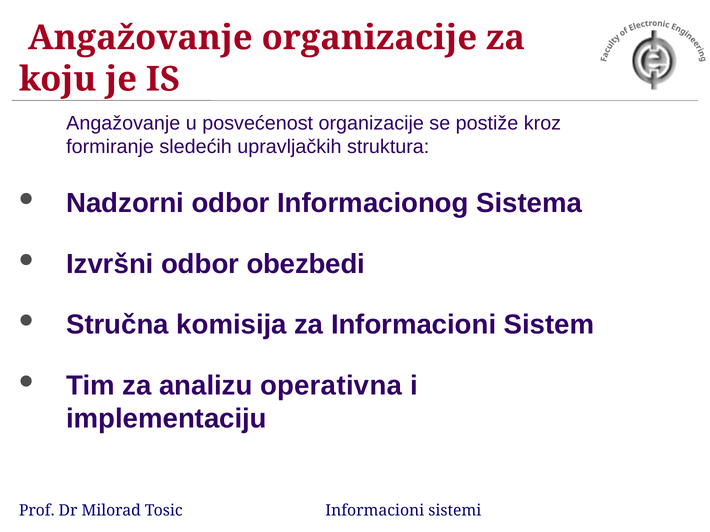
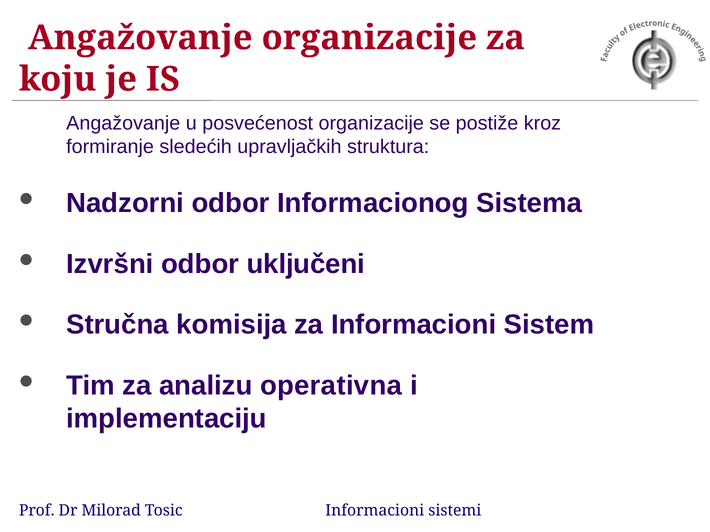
obezbedi: obezbedi -> uključeni
